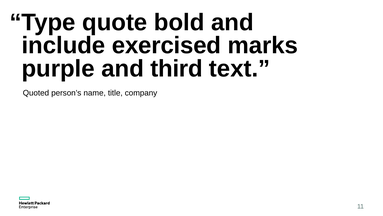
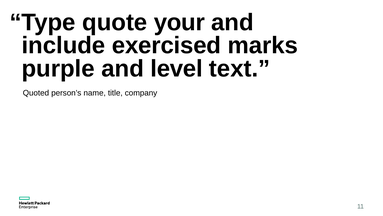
bold: bold -> your
third: third -> level
